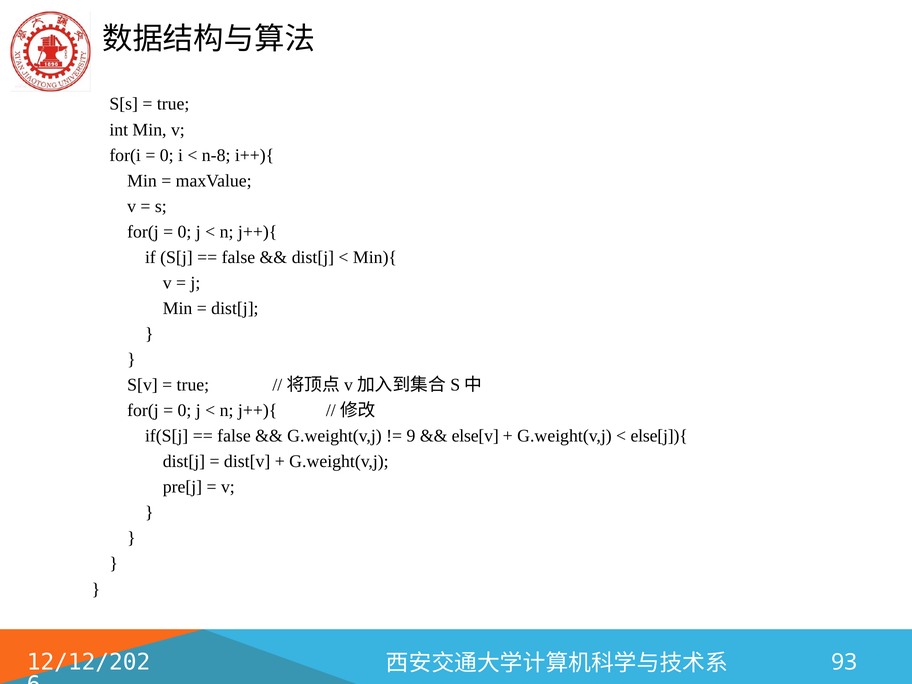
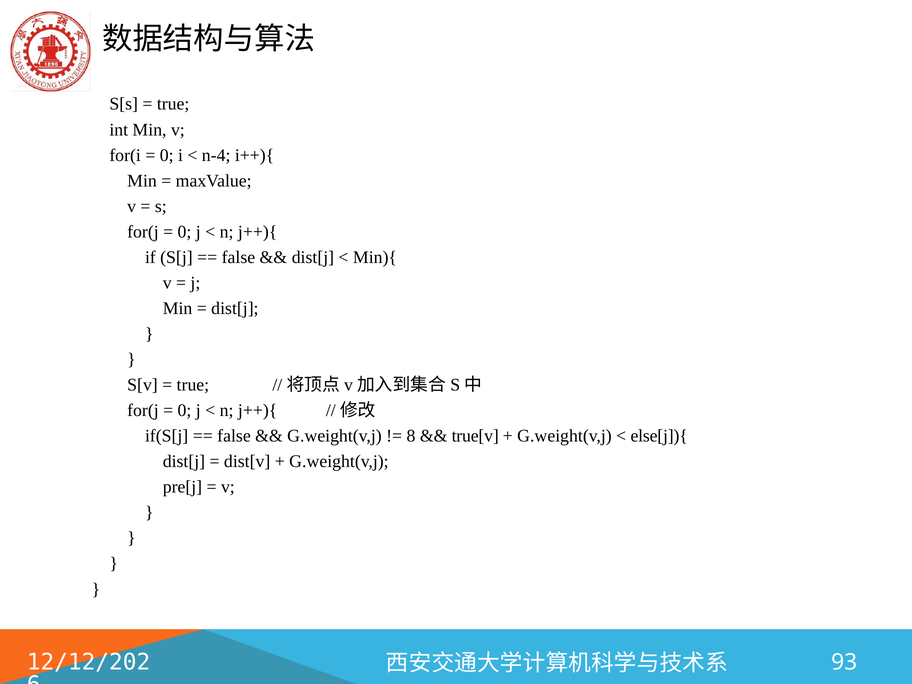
n-8: n-8 -> n-4
9: 9 -> 8
else[v: else[v -> true[v
